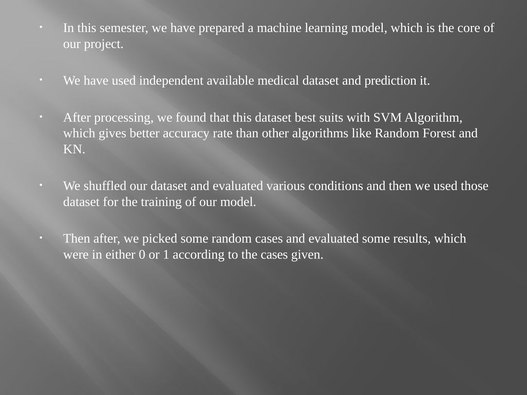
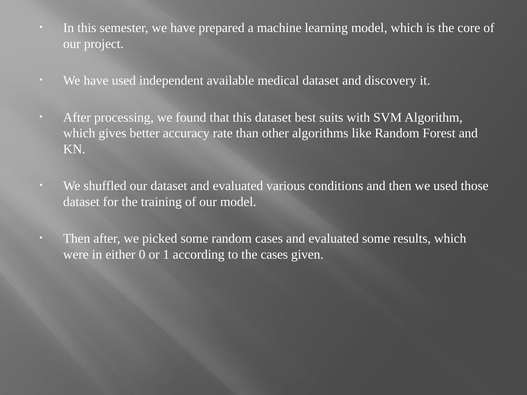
prediction: prediction -> discovery
